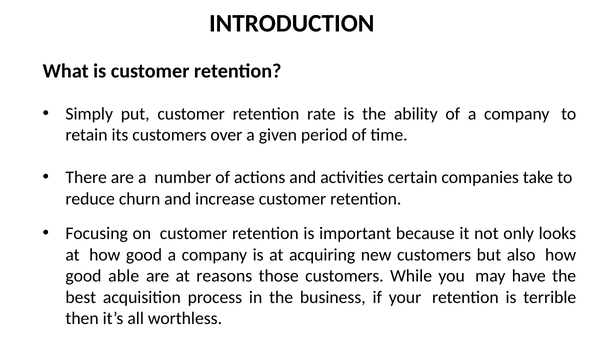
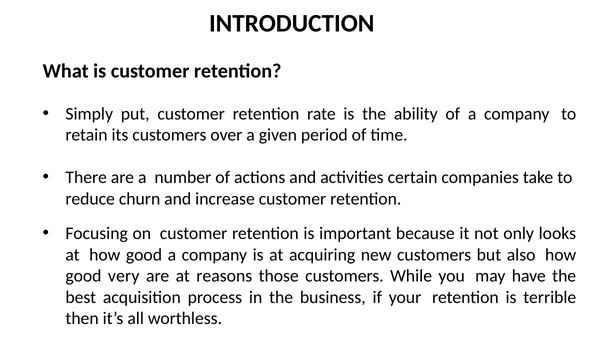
able: able -> very
